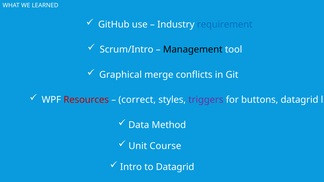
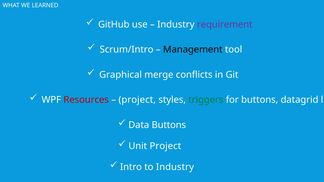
requirement colour: blue -> purple
correct at (137, 100): correct -> project
triggers colour: purple -> green
Data Method: Method -> Buttons
Unit Course: Course -> Project
to Datagrid: Datagrid -> Industry
